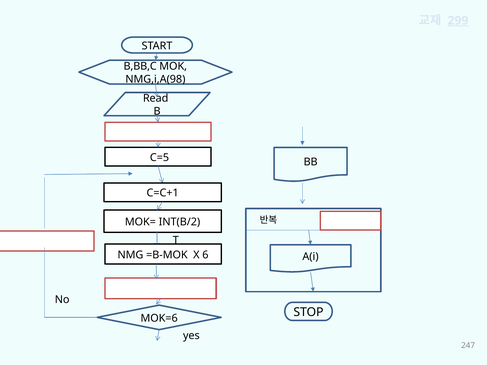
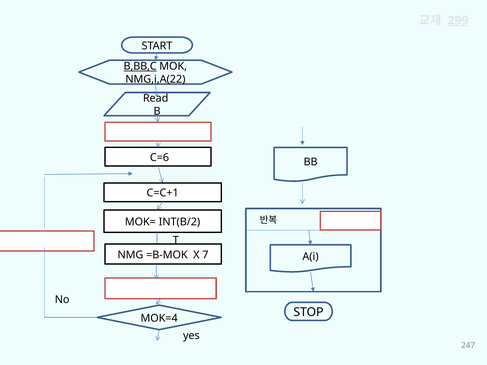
B,BB,C underline: none -> present
NMG,i,A(98: NMG,i,A(98 -> NMG,i,A(22
C=5: C=5 -> C=6
6: 6 -> 7
MOK=6: MOK=6 -> MOK=4
